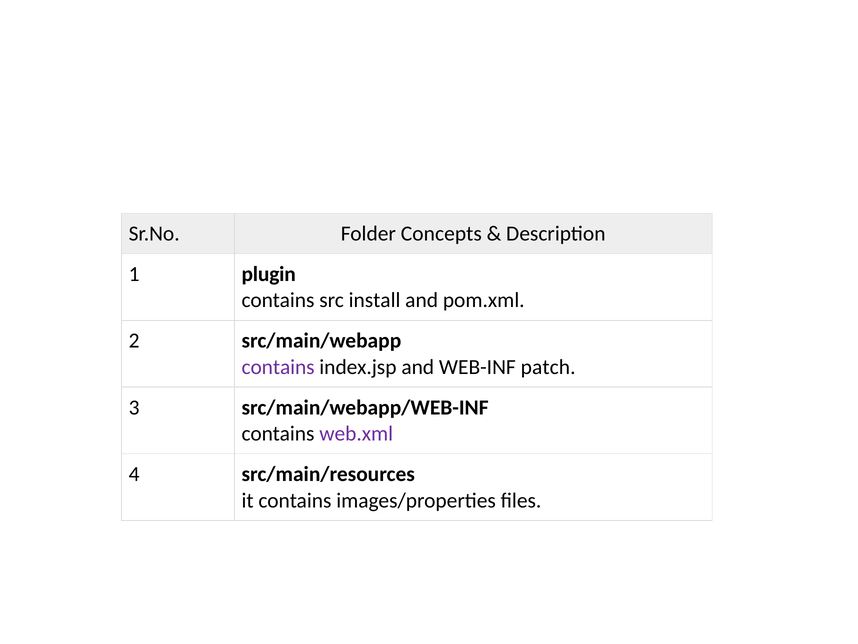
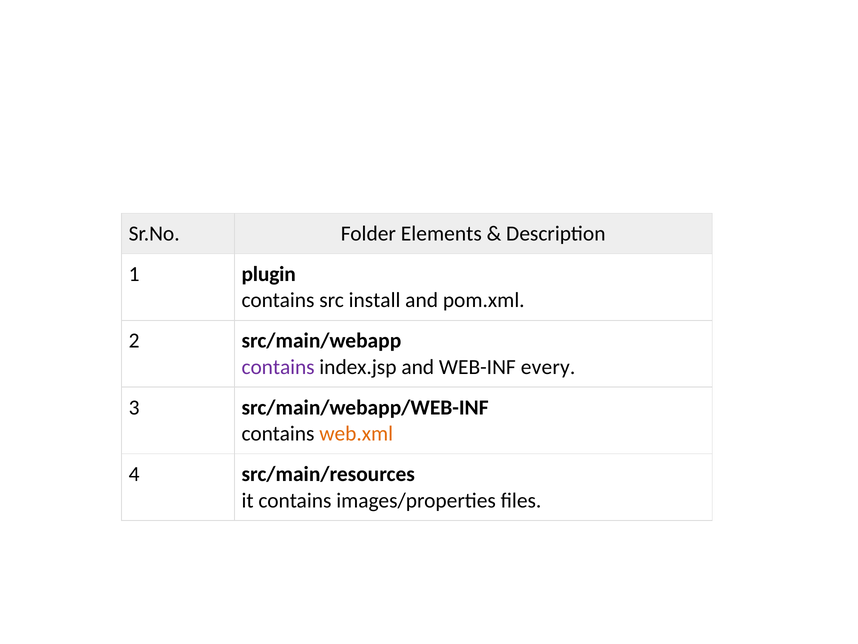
Concepts: Concepts -> Elements
patch: patch -> every
web.xml colour: purple -> orange
